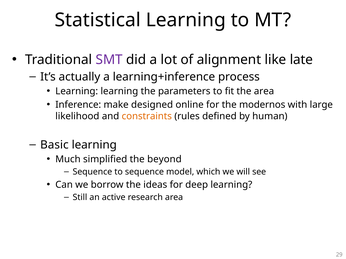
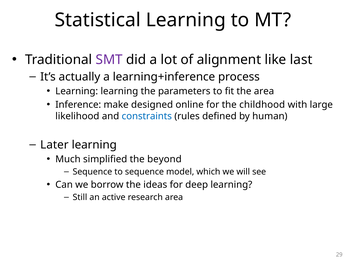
late: late -> last
modernos: modernos -> childhood
constraints colour: orange -> blue
Basic: Basic -> Later
